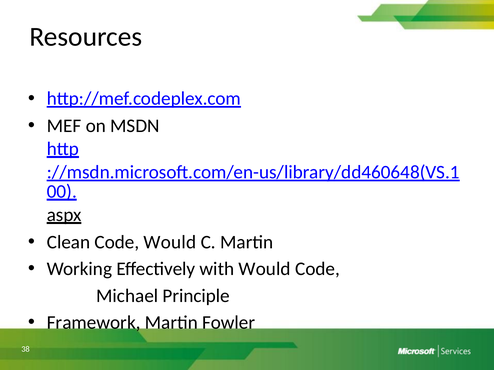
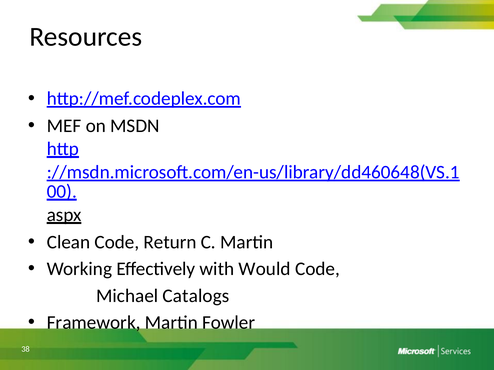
Code Would: Would -> Return
Principle: Principle -> Catalogs
